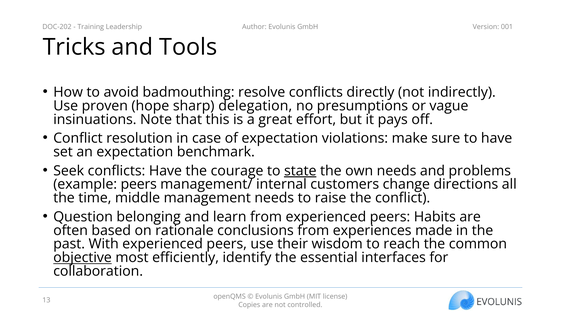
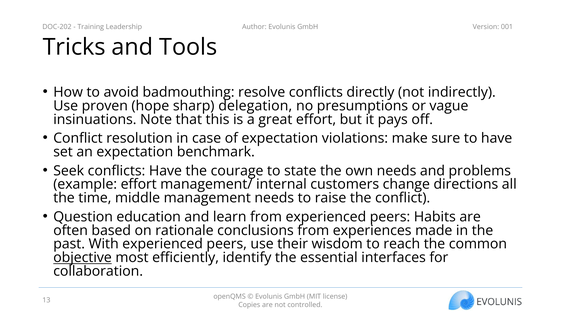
state underline: present -> none
example peers: peers -> effort
belonging: belonging -> education
